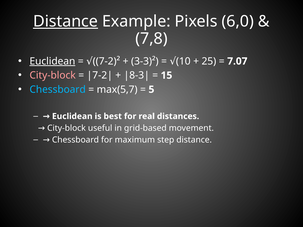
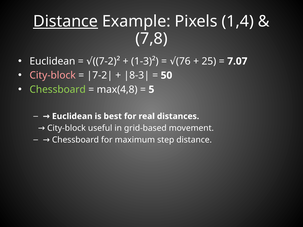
6,0: 6,0 -> 1,4
Euclidean at (52, 61) underline: present -> none
3-3)²: 3-3)² -> 1-3)²
10: 10 -> 76
15: 15 -> 50
Chessboard at (58, 90) colour: light blue -> light green
max(5,7: max(5,7 -> max(4,8
